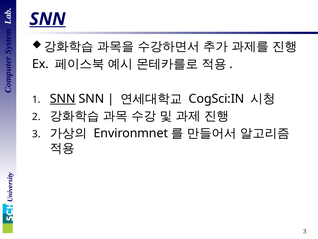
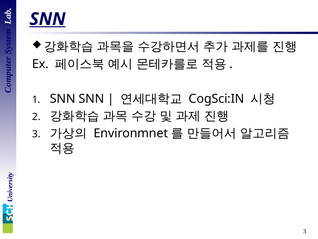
SNN at (63, 98) underline: present -> none
